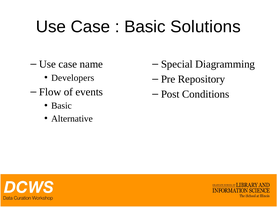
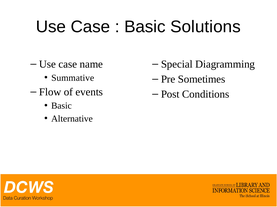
Developers: Developers -> Summative
Repository: Repository -> Sometimes
